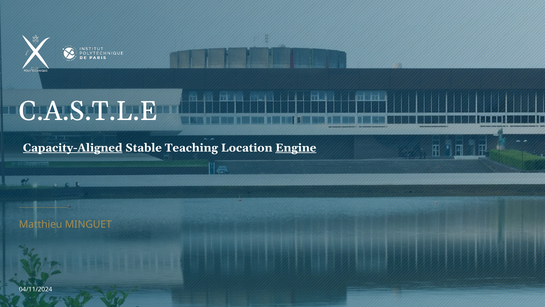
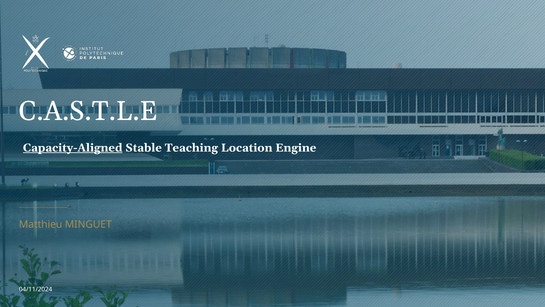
Engine underline: present -> none
